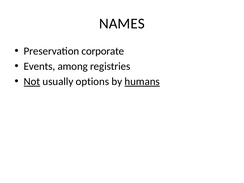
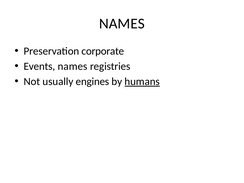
Events among: among -> names
Not underline: present -> none
options: options -> engines
